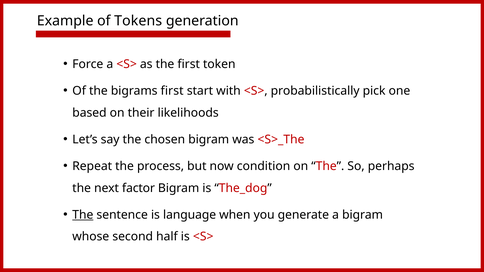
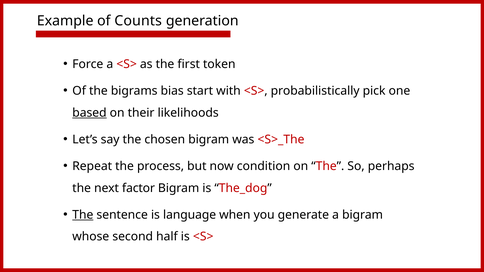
Tokens: Tokens -> Counts
bigrams first: first -> bias
based underline: none -> present
